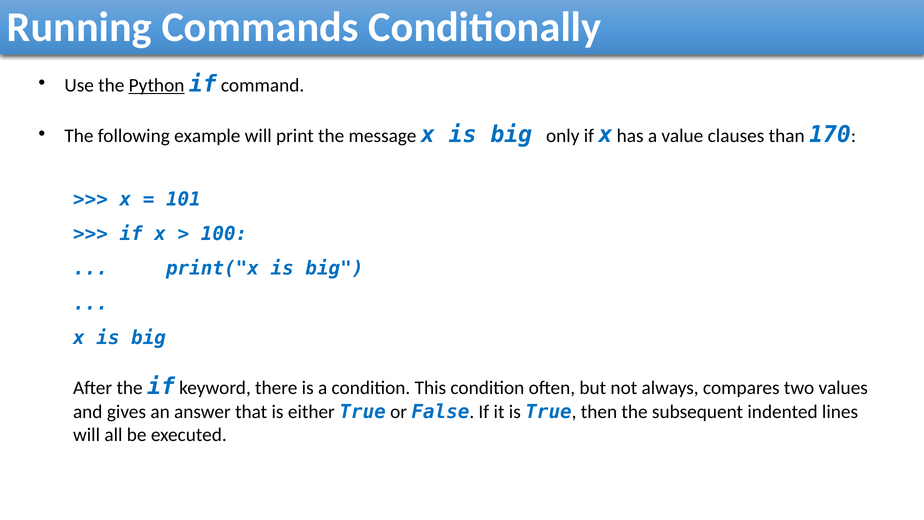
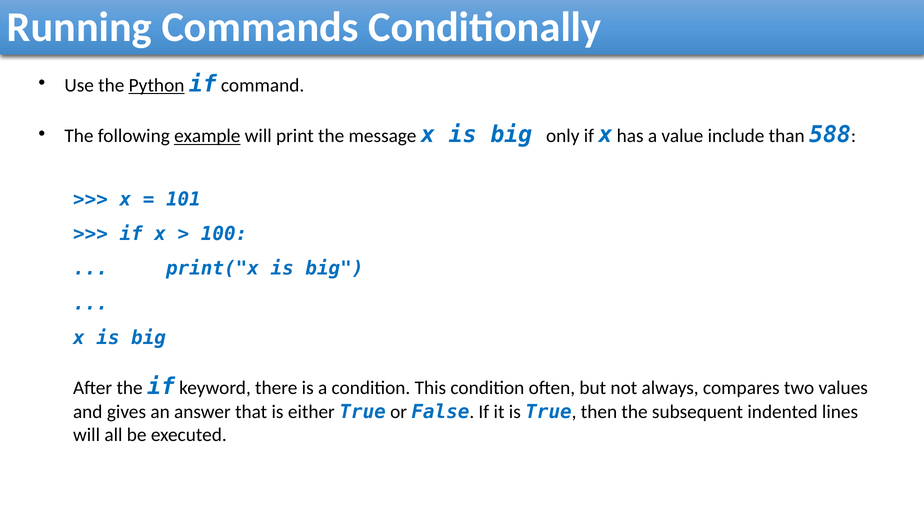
example underline: none -> present
clauses: clauses -> include
170: 170 -> 588
